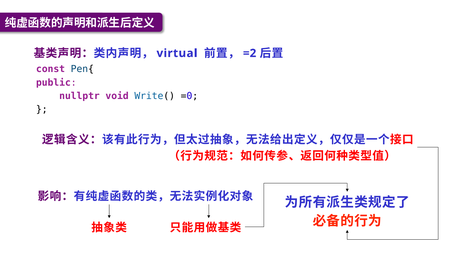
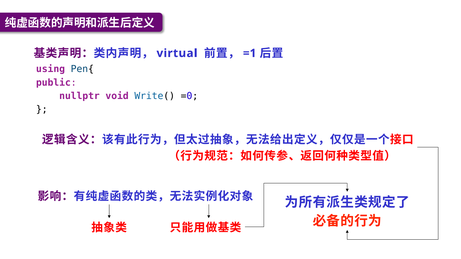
=2: =2 -> =1
const: const -> using
